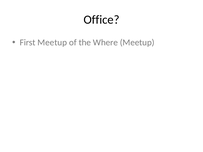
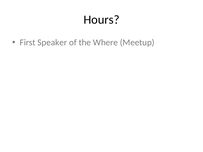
Office: Office -> Hours
First Meetup: Meetup -> Speaker
